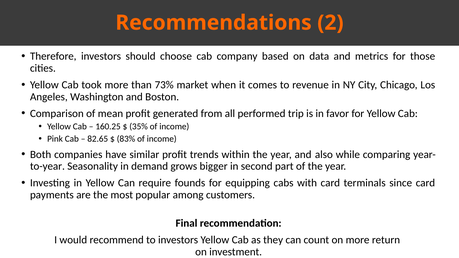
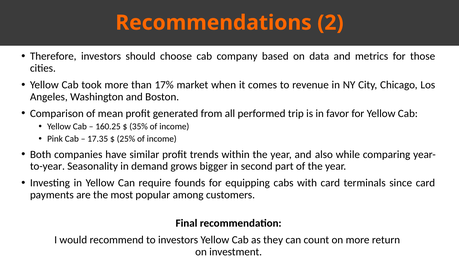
73%: 73% -> 17%
82.65: 82.65 -> 17.35
83%: 83% -> 25%
